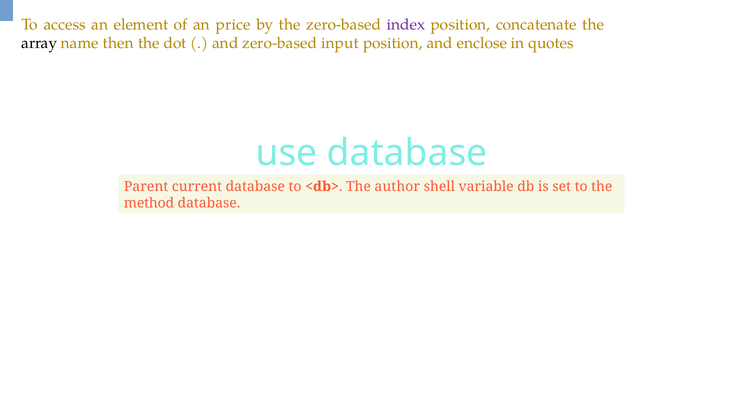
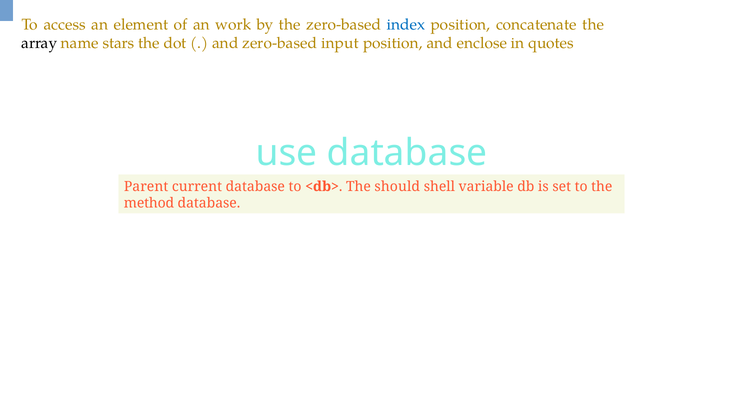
price: price -> work
index colour: purple -> blue
then: then -> stars
author: author -> should
